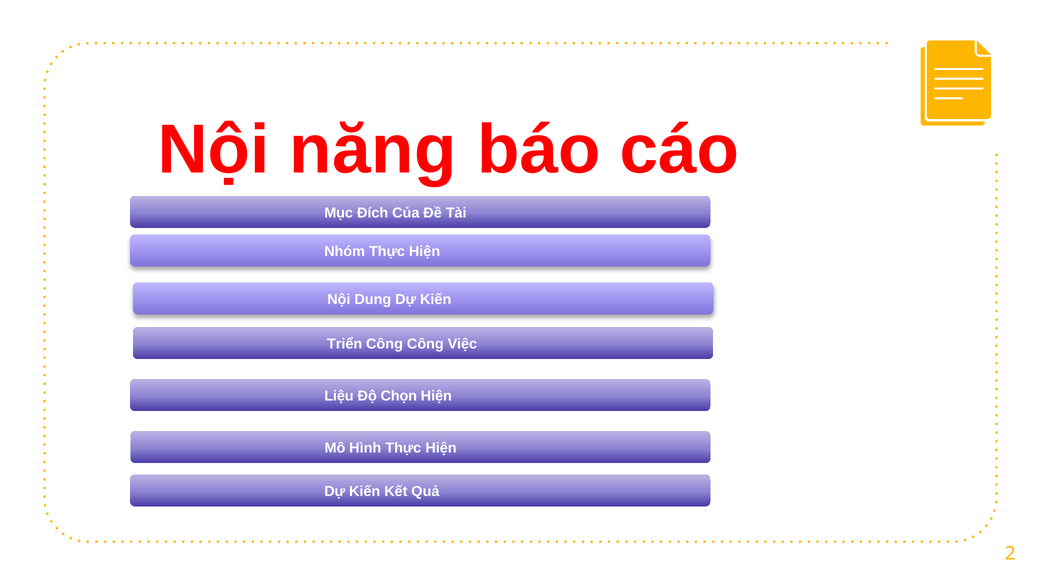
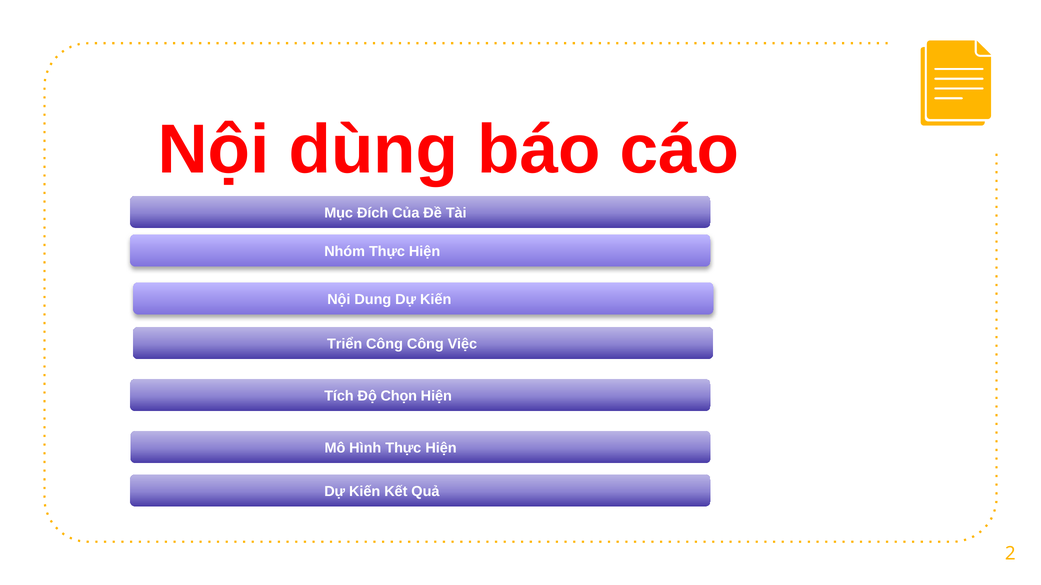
năng: năng -> dùng
Liệu: Liệu -> Tích
